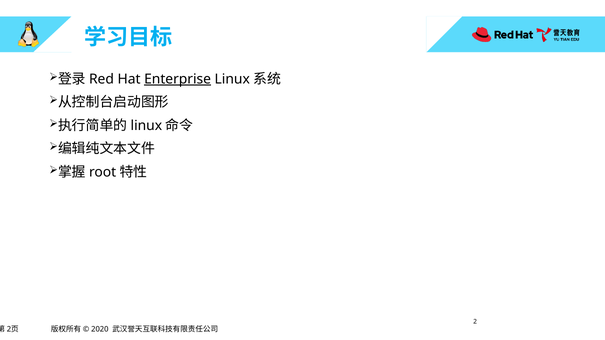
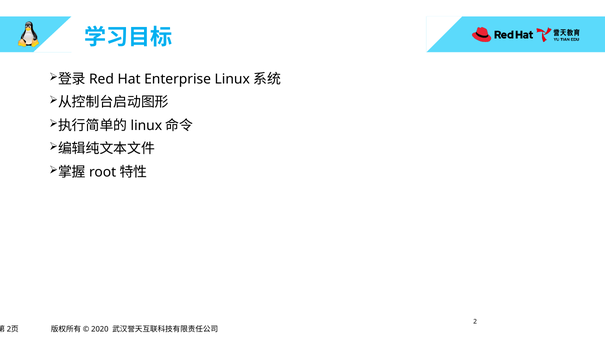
Enterprise underline: present -> none
